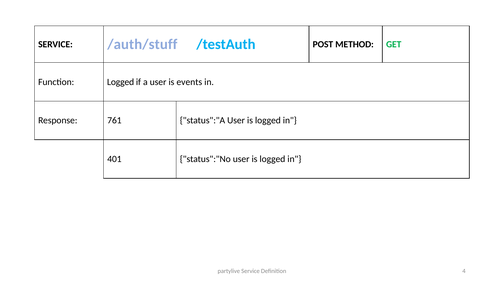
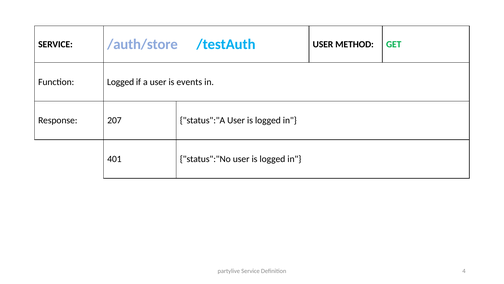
/auth/stuff: /auth/stuff -> /auth/store
/testAuth POST: POST -> USER
761: 761 -> 207
